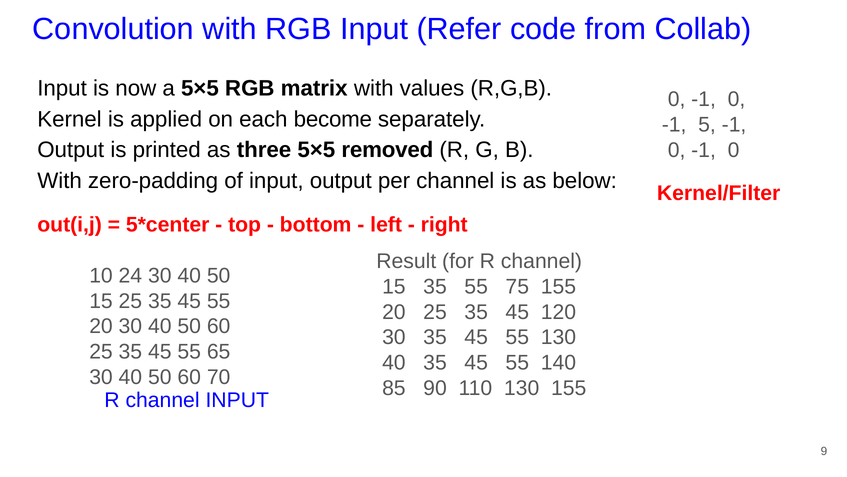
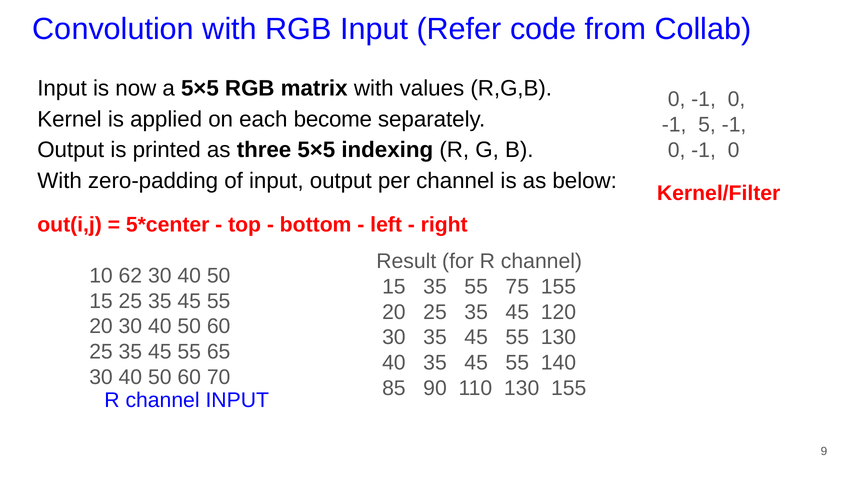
removed: removed -> indexing
24: 24 -> 62
